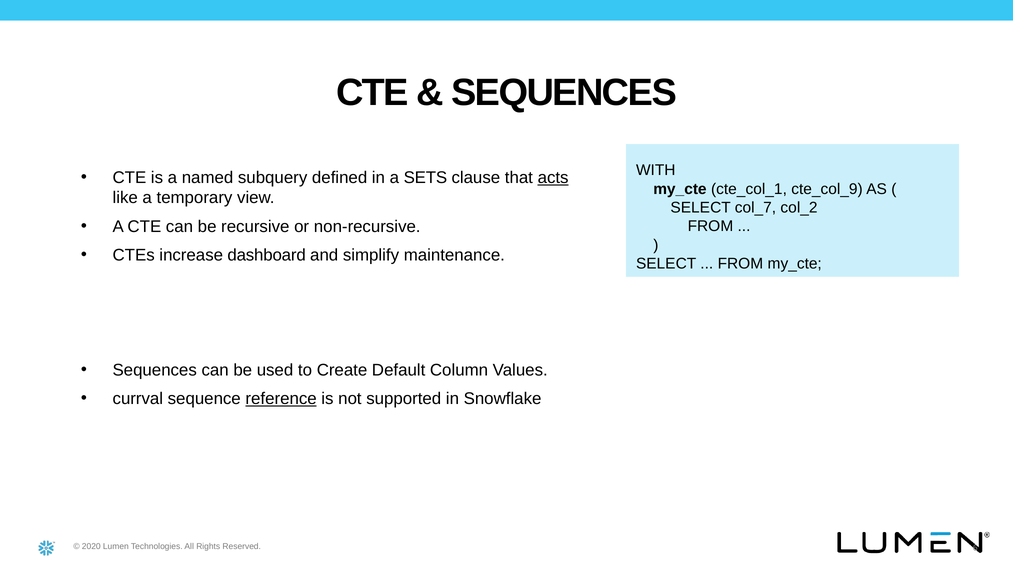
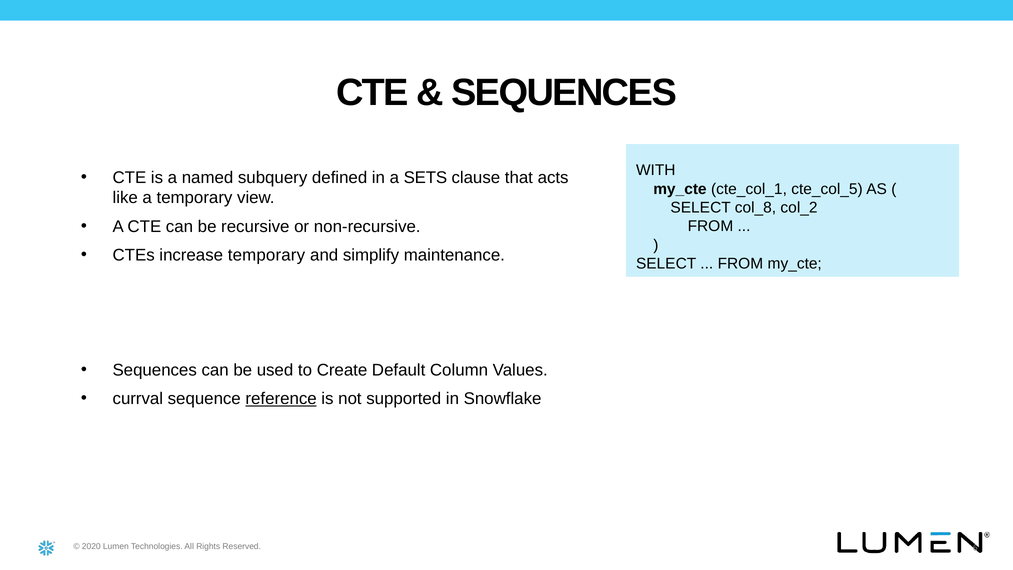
acts underline: present -> none
cte_col_9: cte_col_9 -> cte_col_5
col_7: col_7 -> col_8
increase dashboard: dashboard -> temporary
